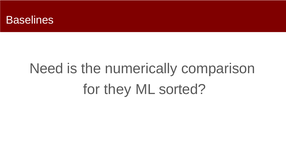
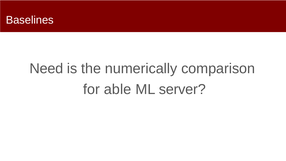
they: they -> able
sorted: sorted -> server
